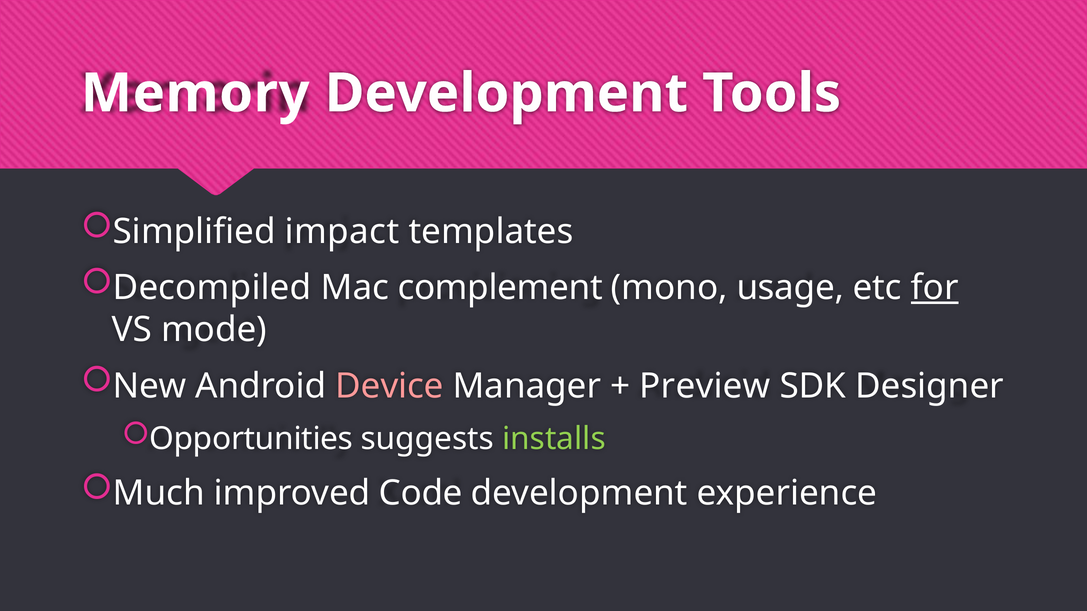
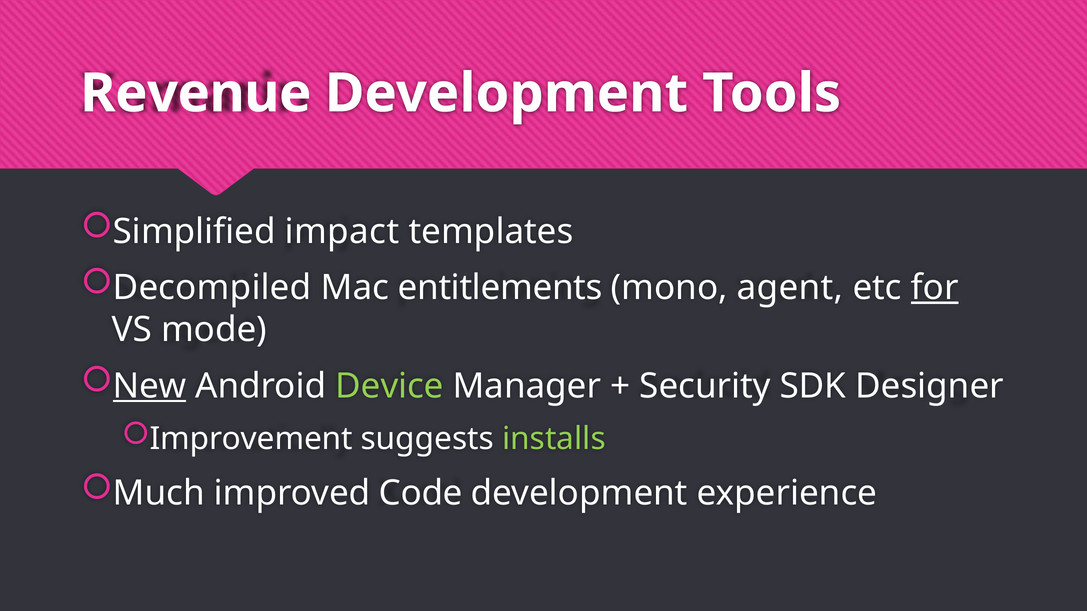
Memory: Memory -> Revenue
complement: complement -> entitlements
usage: usage -> agent
New underline: none -> present
Device colour: pink -> light green
Preview: Preview -> Security
Opportunities: Opportunities -> Improvement
